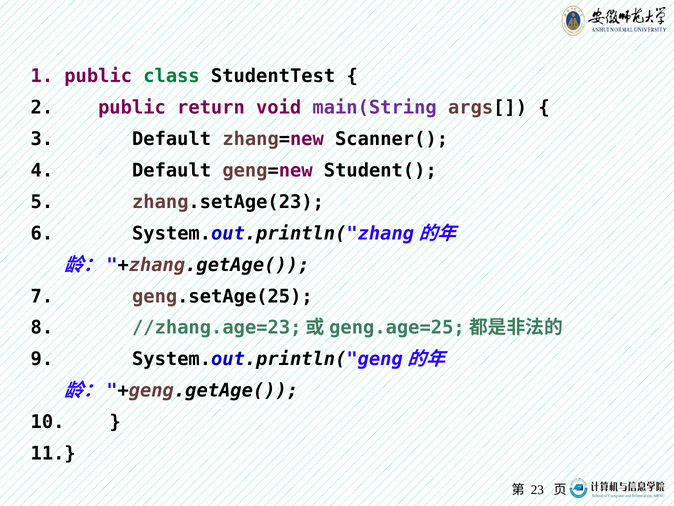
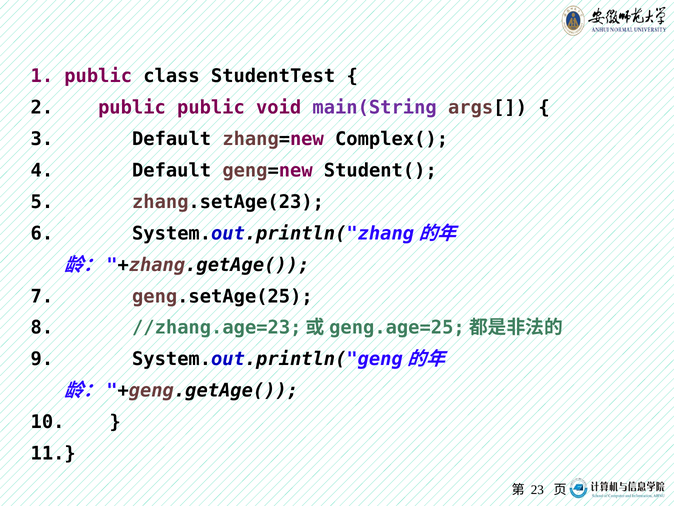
class colour: green -> black
public return: return -> public
Scanner(: Scanner( -> Complex(
